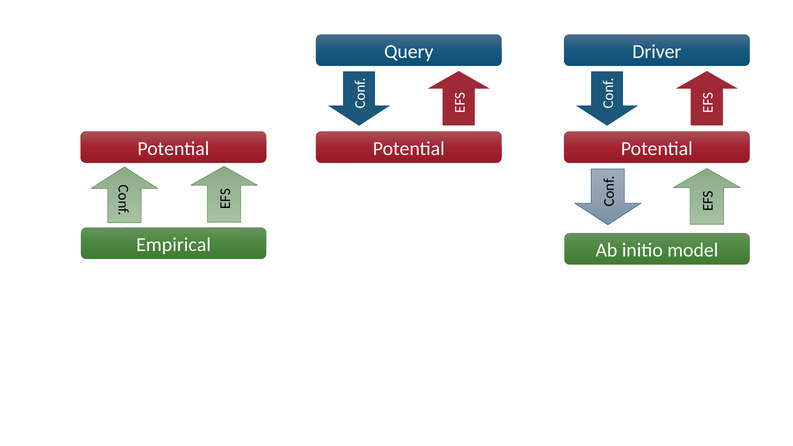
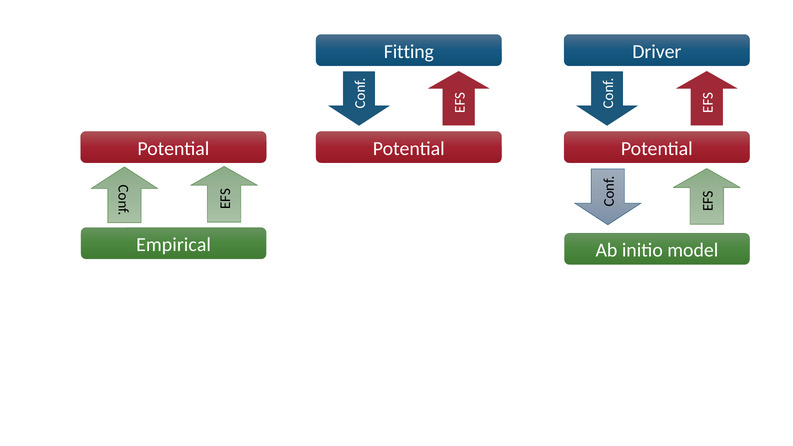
Query: Query -> Fitting
